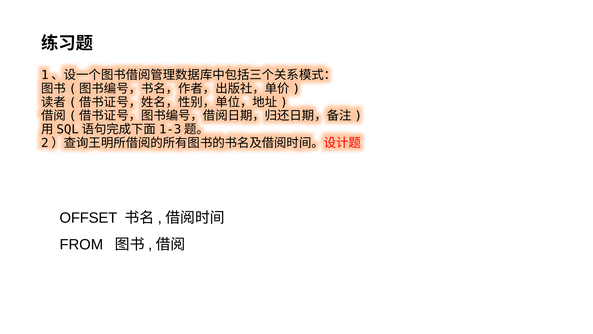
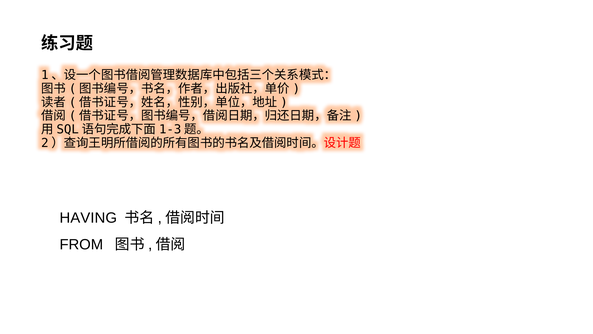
OFFSET: OFFSET -> HAVING
